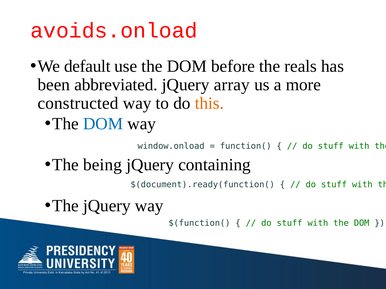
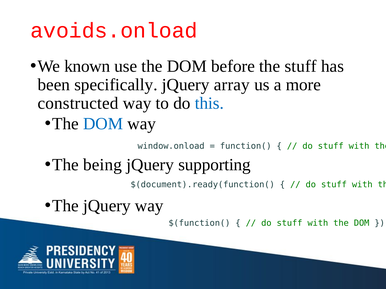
default: default -> known
the reals: reals -> stuff
abbreviated: abbreviated -> specifically
this colour: orange -> blue
containing: containing -> supporting
